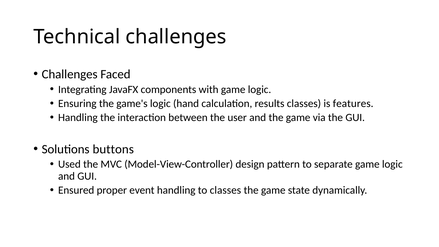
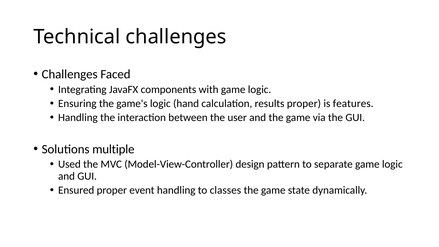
results classes: classes -> proper
buttons: buttons -> multiple
